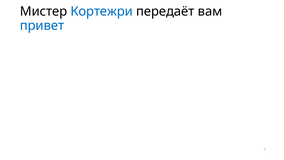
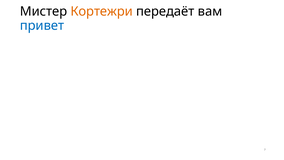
Кортежри colour: blue -> orange
